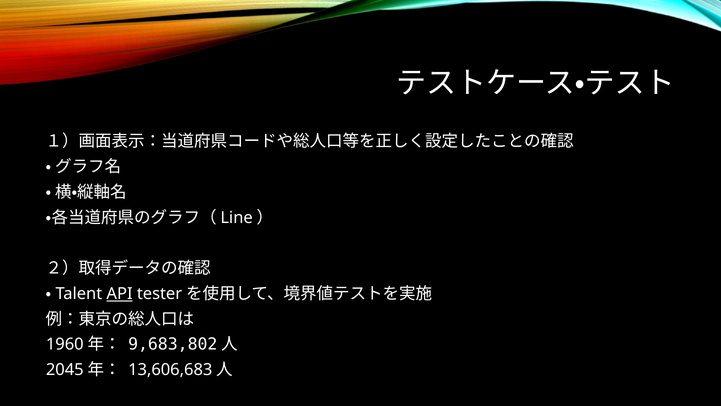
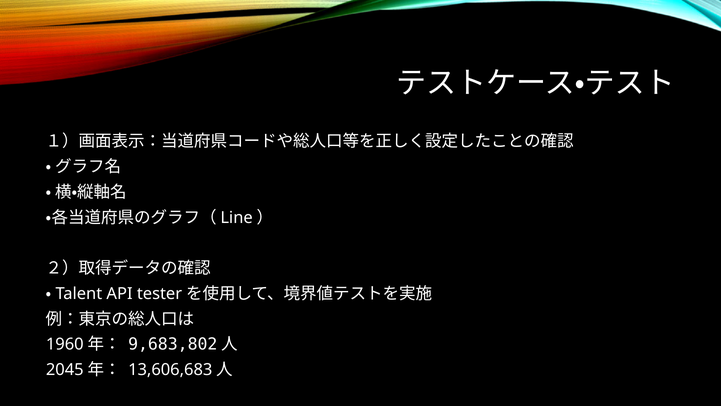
API underline: present -> none
